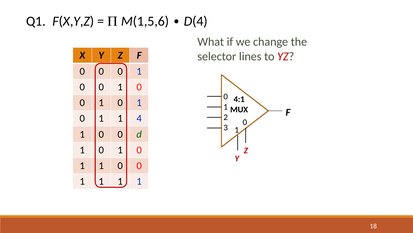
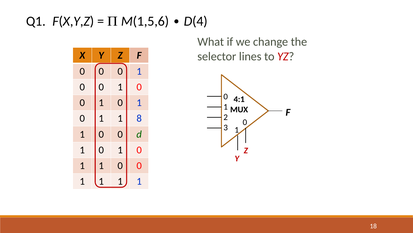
4: 4 -> 8
